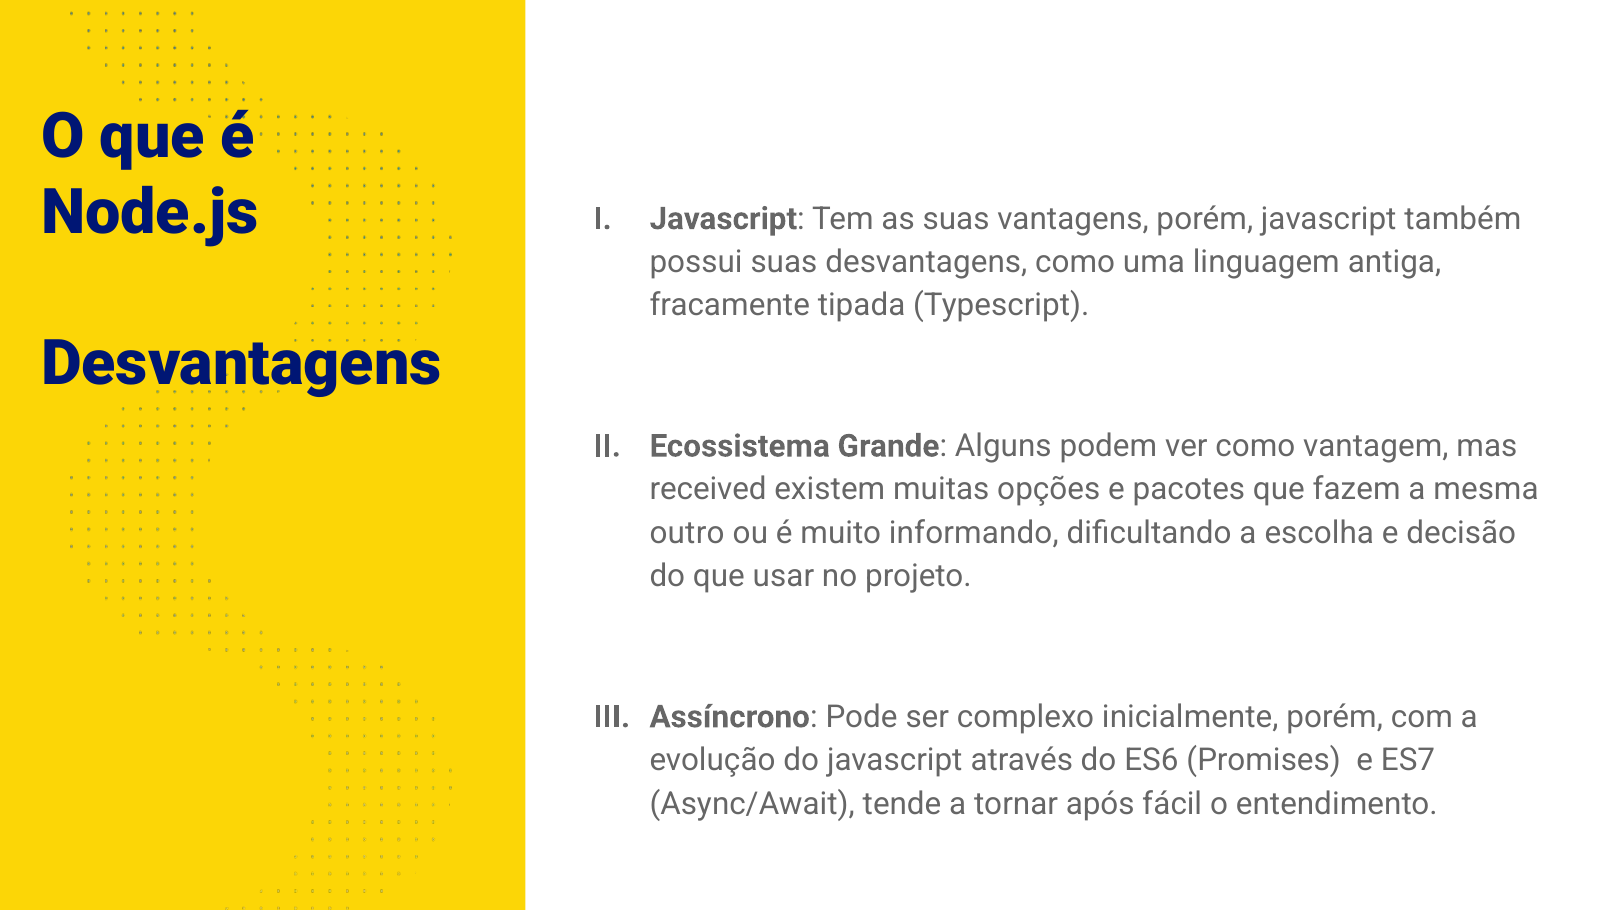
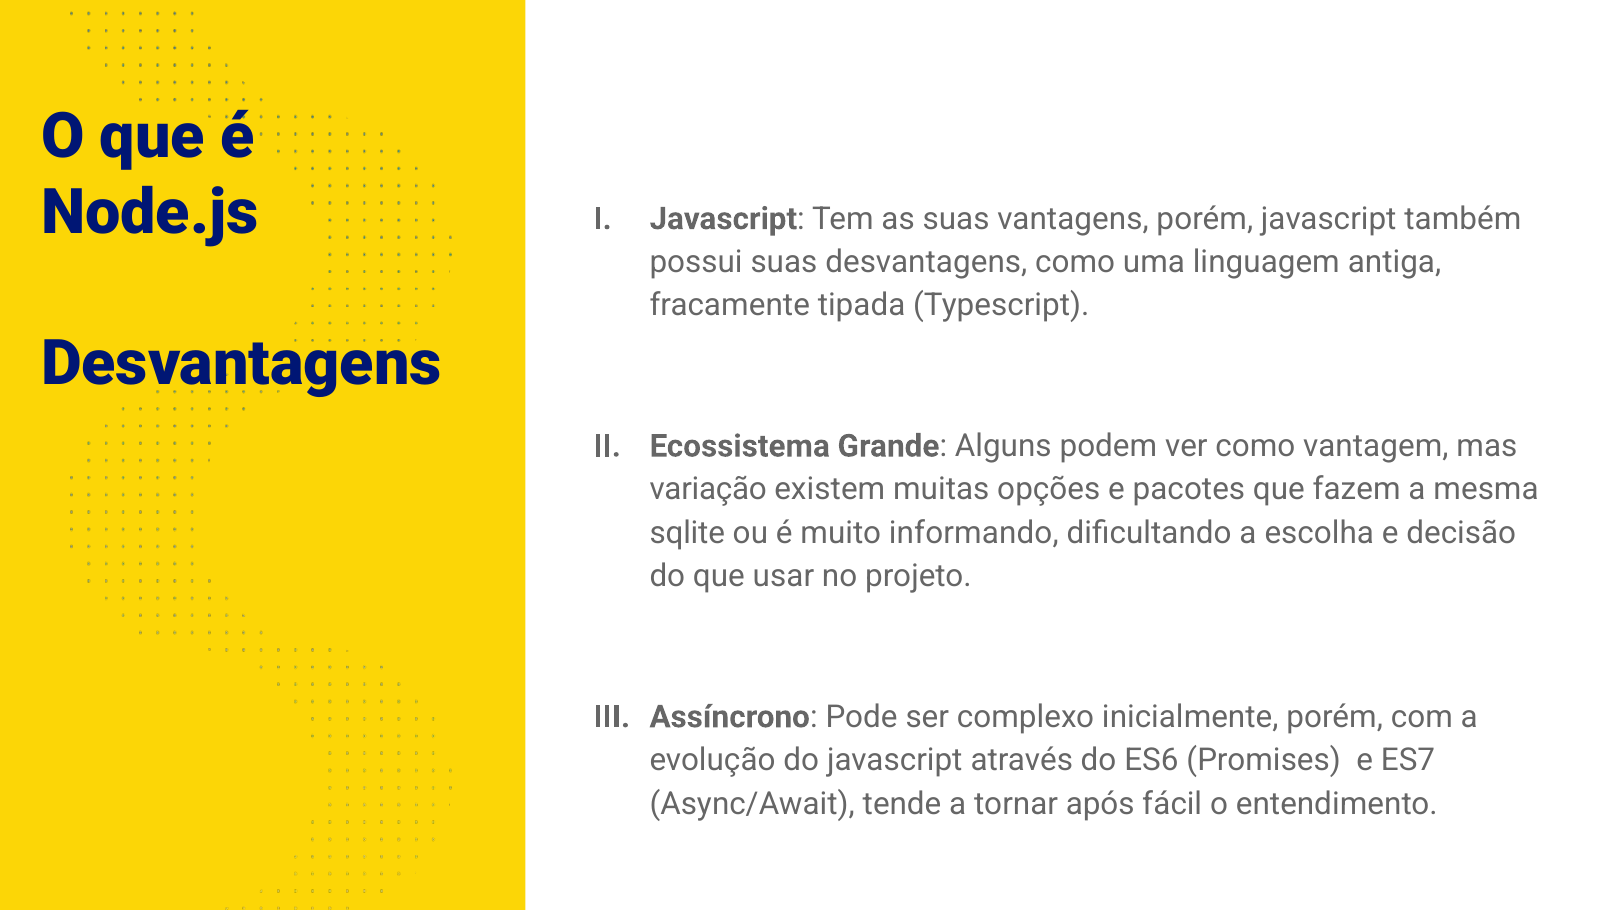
received: received -> variação
outro: outro -> sqlite
